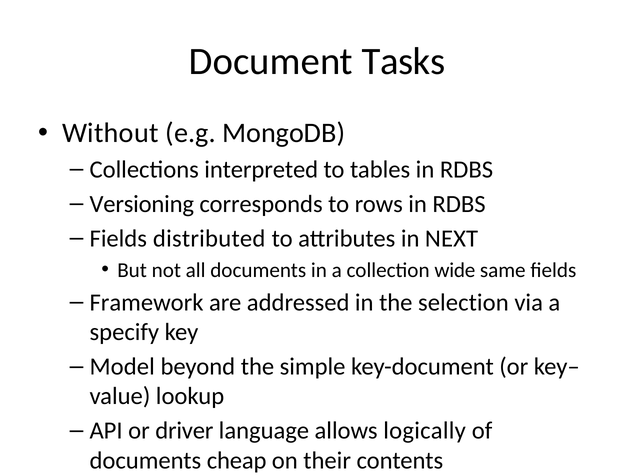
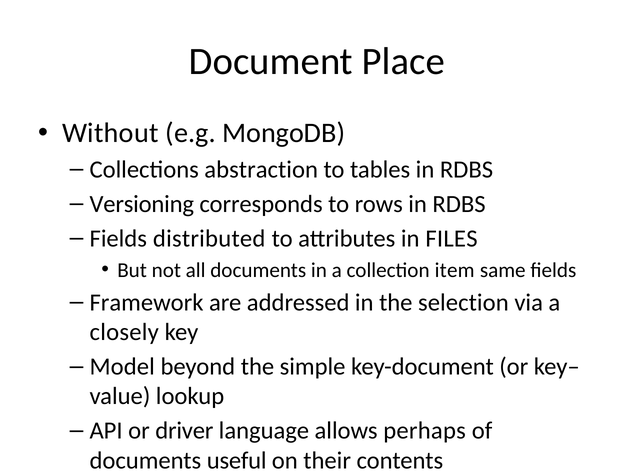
Tasks: Tasks -> Place
interpreted: interpreted -> abstraction
NEXT: NEXT -> FILES
wide: wide -> item
specify: specify -> closely
logically: logically -> perhaps
cheap: cheap -> useful
